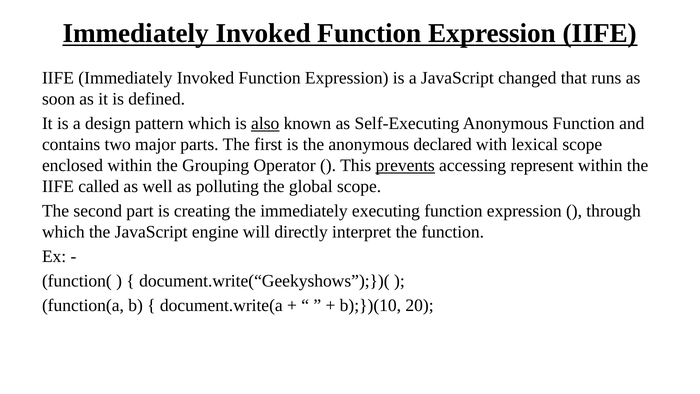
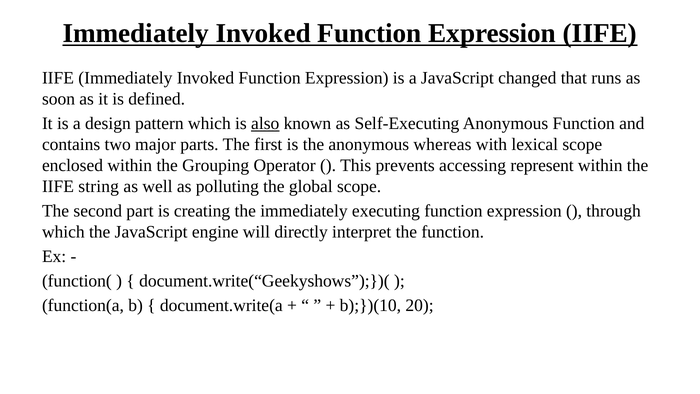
declared: declared -> whereas
prevents underline: present -> none
called: called -> string
